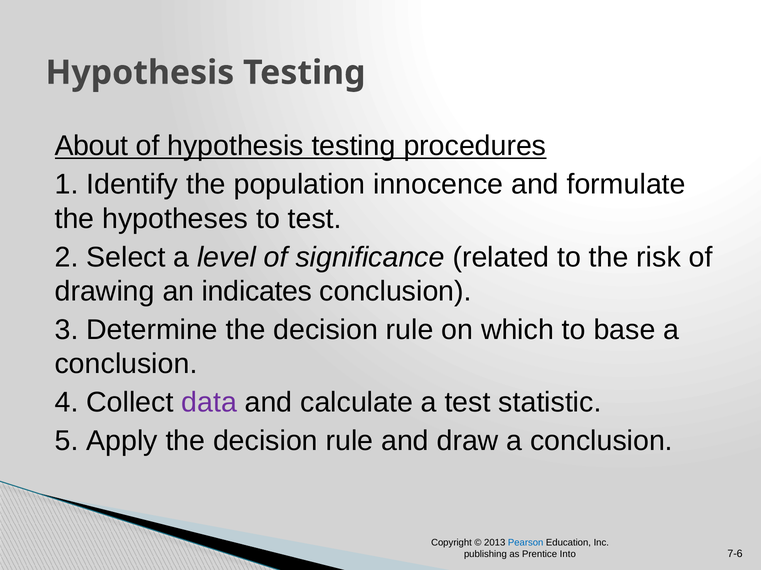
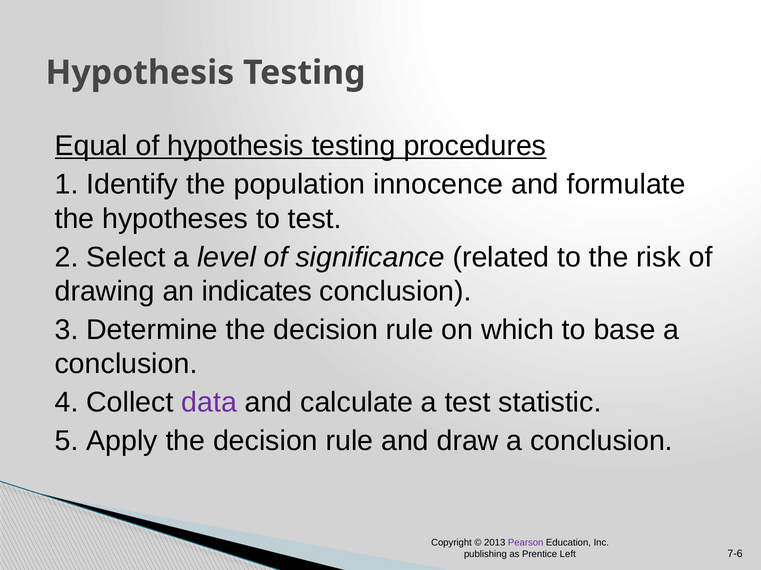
About: About -> Equal
Pearson colour: blue -> purple
Into: Into -> Left
